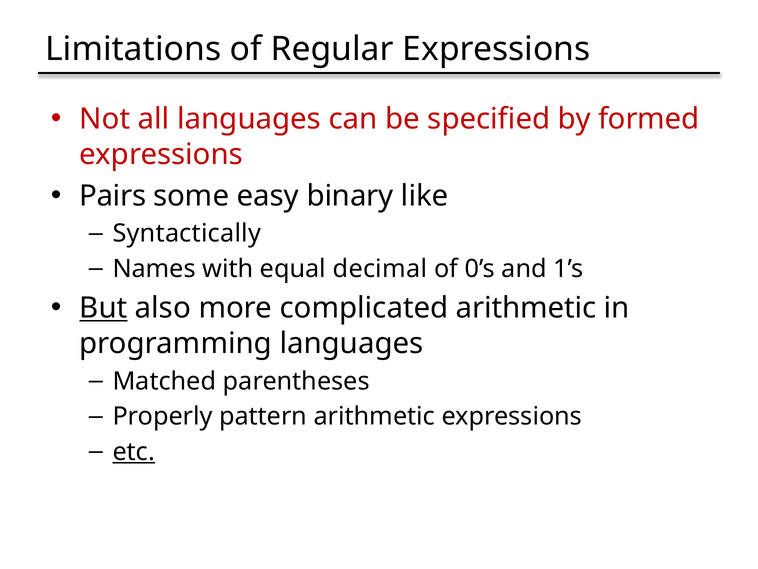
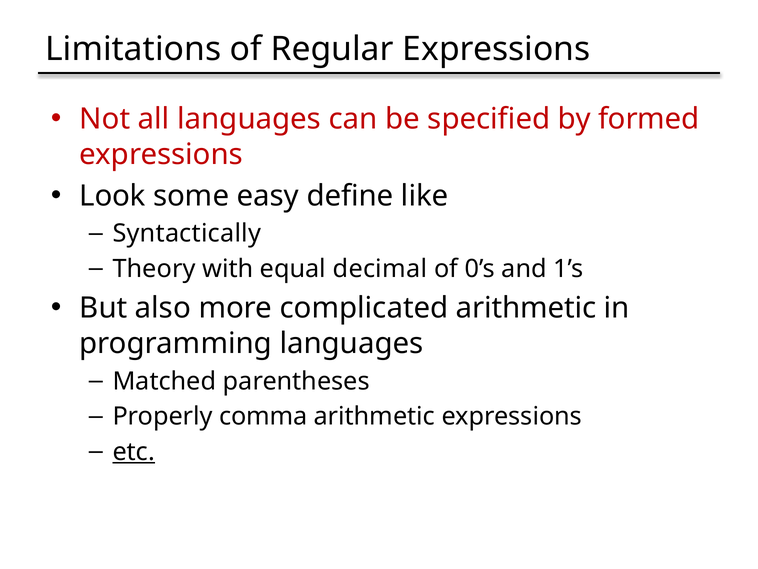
Pairs: Pairs -> Look
binary: binary -> define
Names: Names -> Theory
But underline: present -> none
pattern: pattern -> comma
